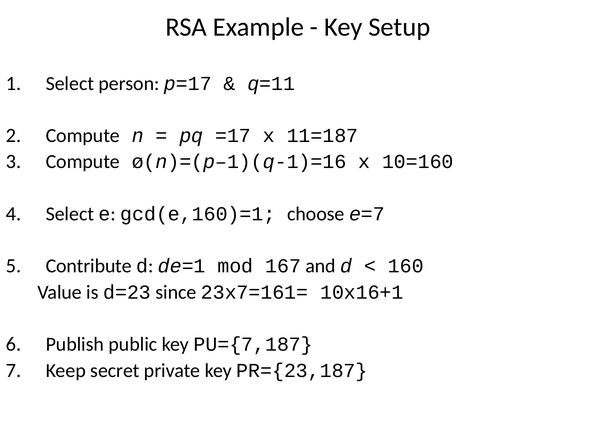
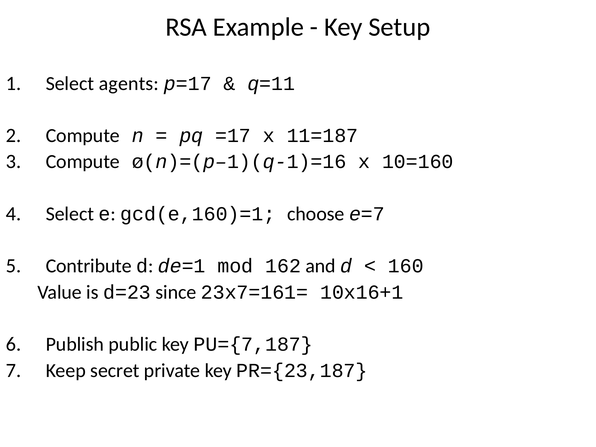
person: person -> agents
167: 167 -> 162
